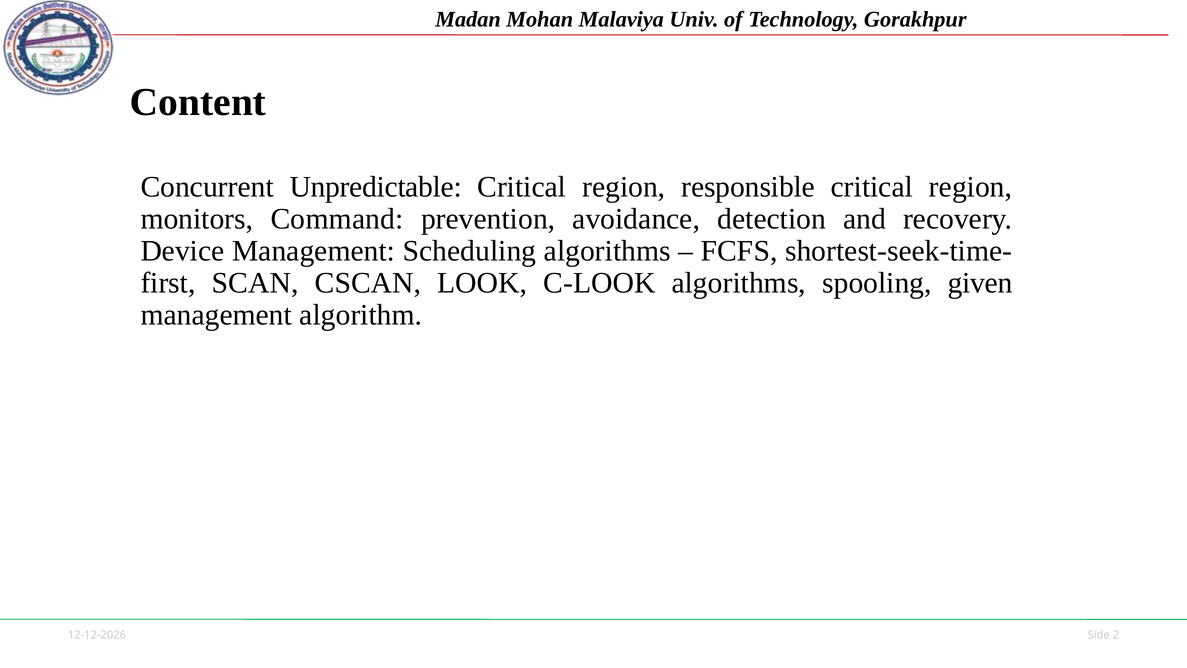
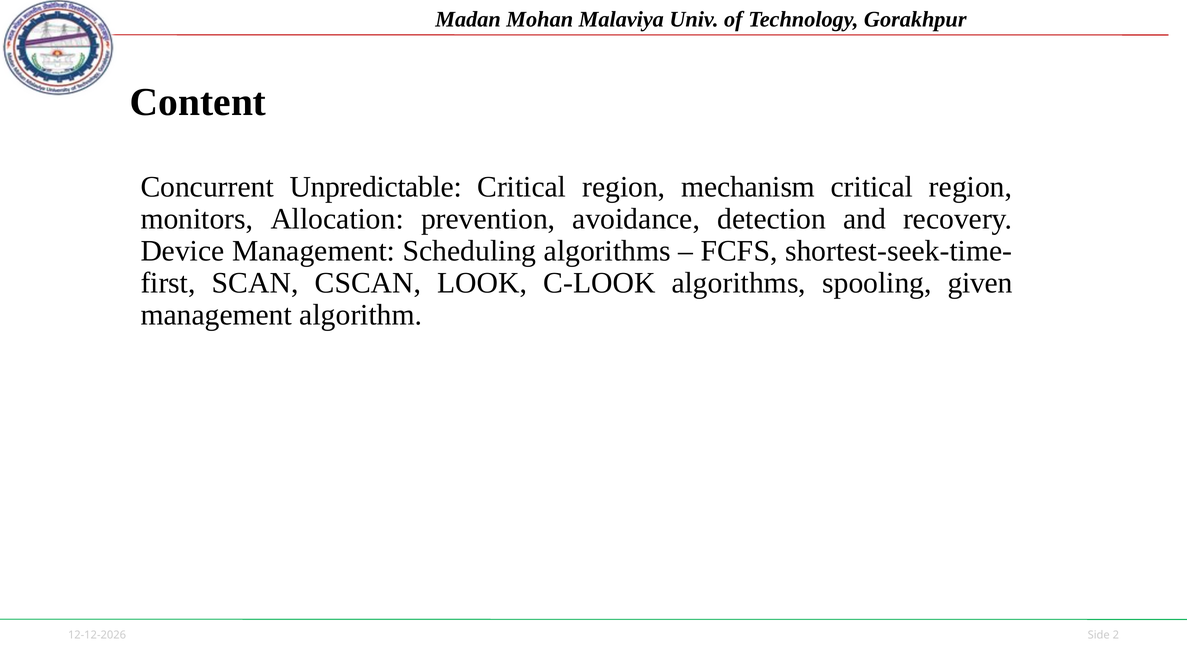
responsible: responsible -> mechanism
Command: Command -> Allocation
